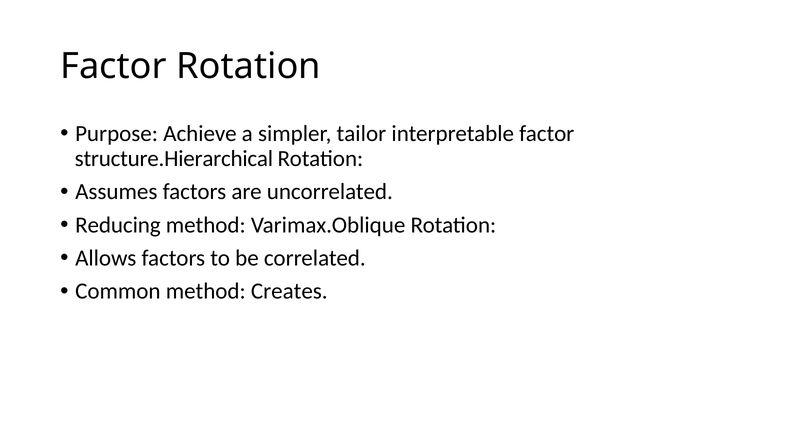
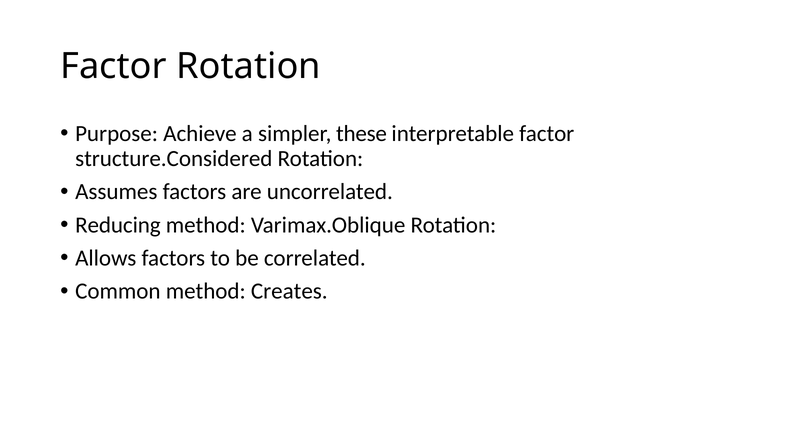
tailor: tailor -> these
structure.Hierarchical: structure.Hierarchical -> structure.Considered
